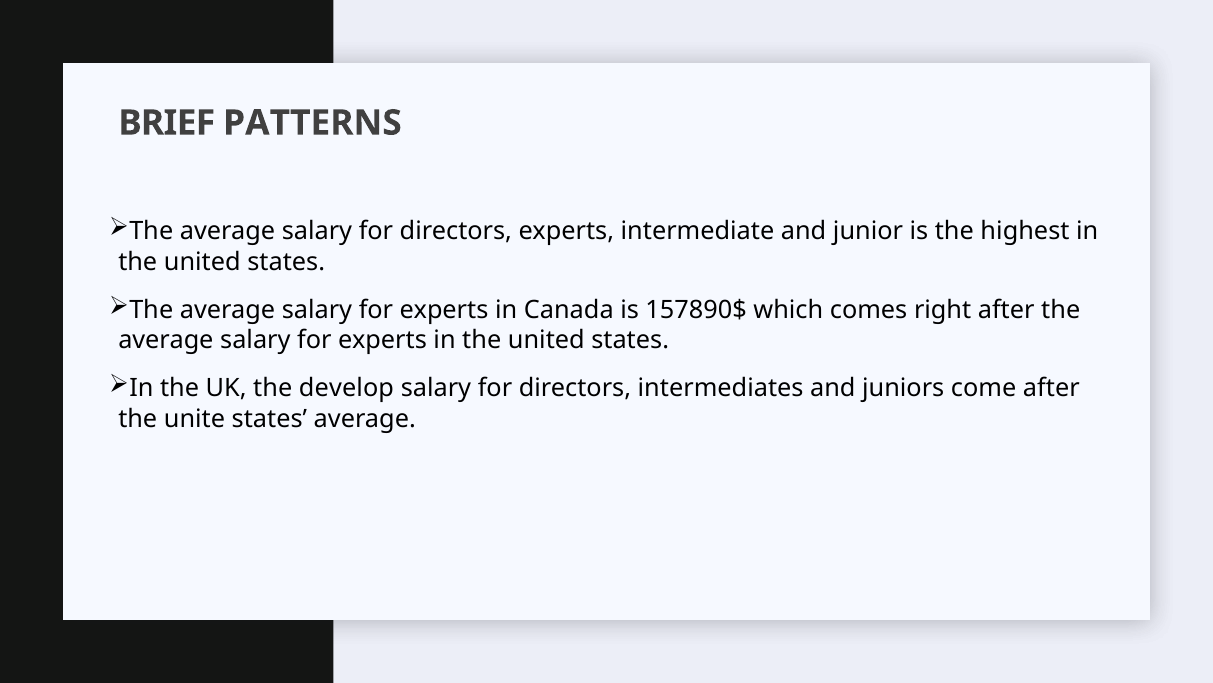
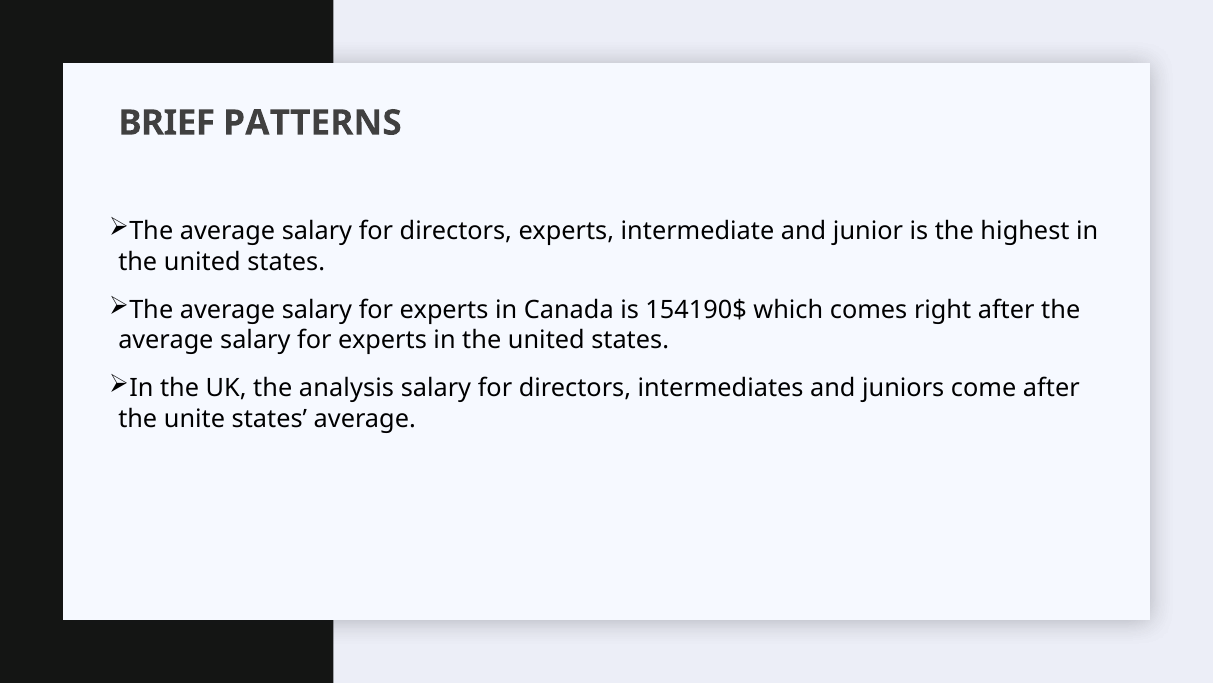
157890$: 157890$ -> 154190$
develop: develop -> analysis
